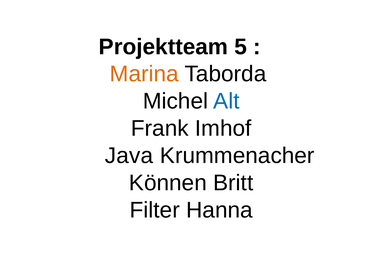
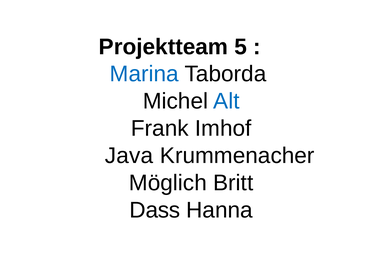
Marina colour: orange -> blue
Können: Können -> Möglich
Filter: Filter -> Dass
